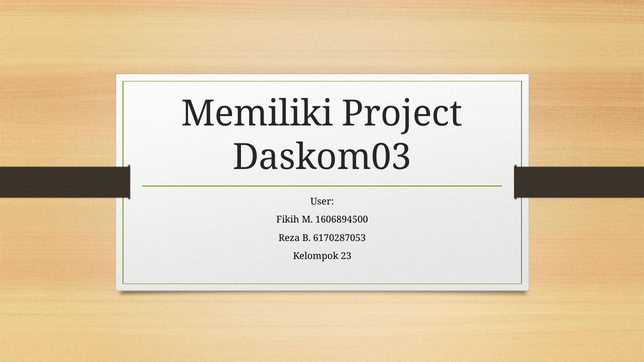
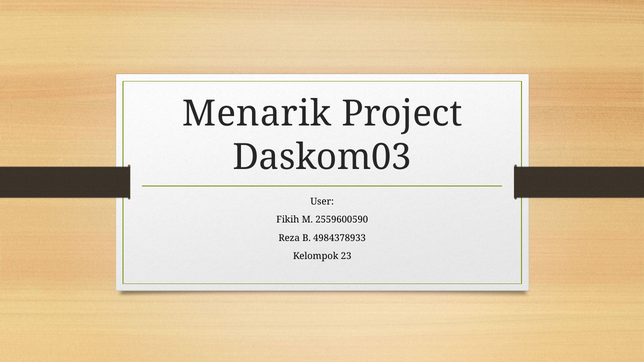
Memiliki: Memiliki -> Menarik
1606894500: 1606894500 -> 2559600590
6170287053: 6170287053 -> 4984378933
